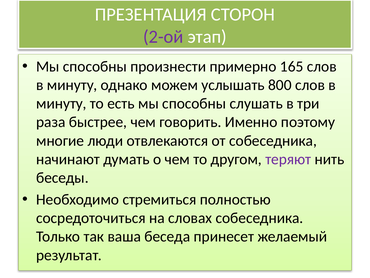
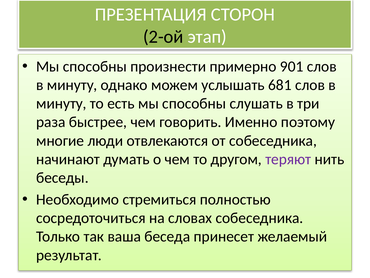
2-ой colour: purple -> black
165: 165 -> 901
800: 800 -> 681
